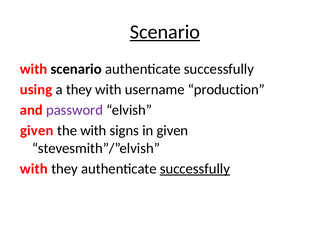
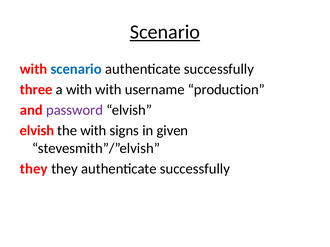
scenario at (76, 69) colour: black -> blue
using: using -> three
a they: they -> with
given at (37, 131): given -> elvish
with at (34, 169): with -> they
successfully at (195, 169) underline: present -> none
